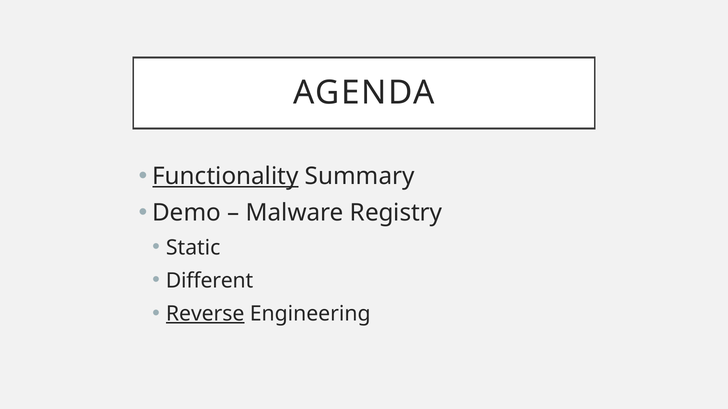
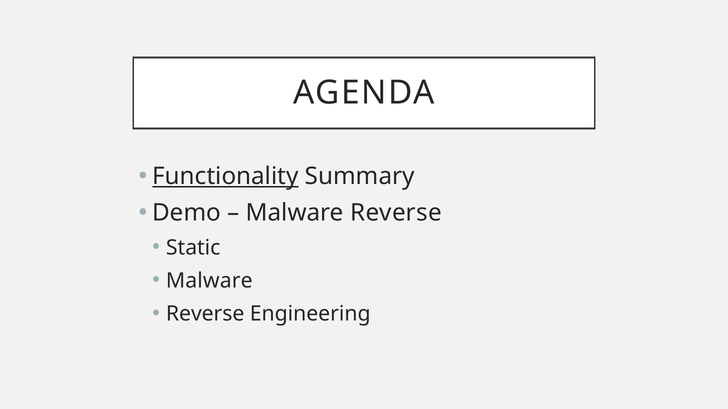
Malware Registry: Registry -> Reverse
Different at (209, 281): Different -> Malware
Reverse at (205, 314) underline: present -> none
